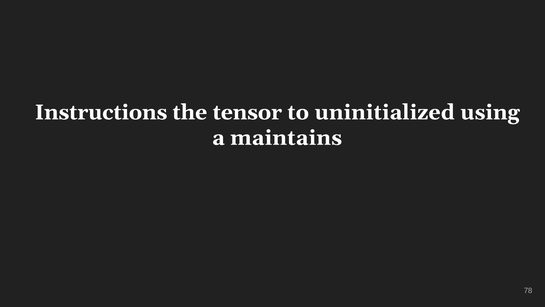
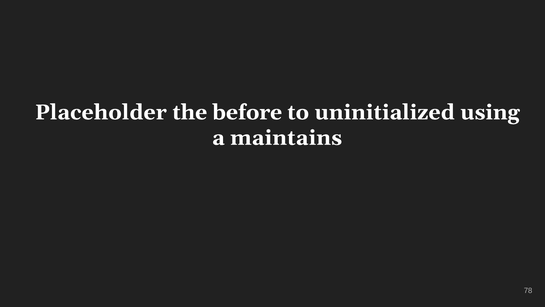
Instructions: Instructions -> Placeholder
tensor: tensor -> before
